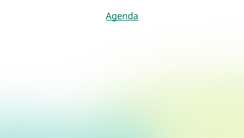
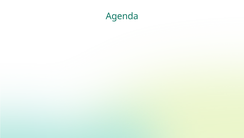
Agenda underline: present -> none
